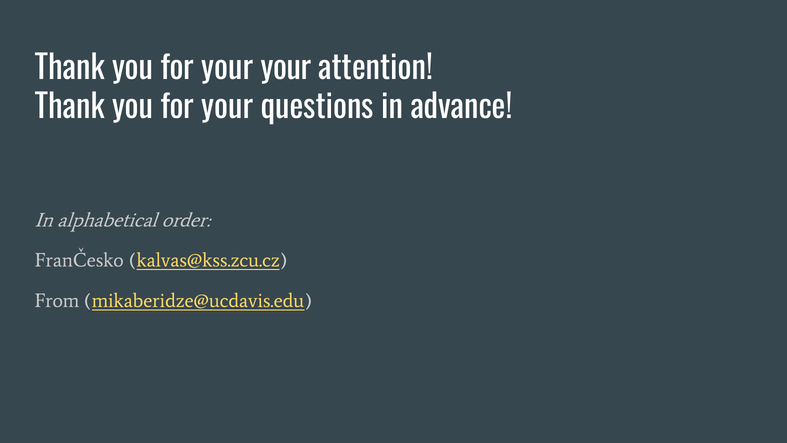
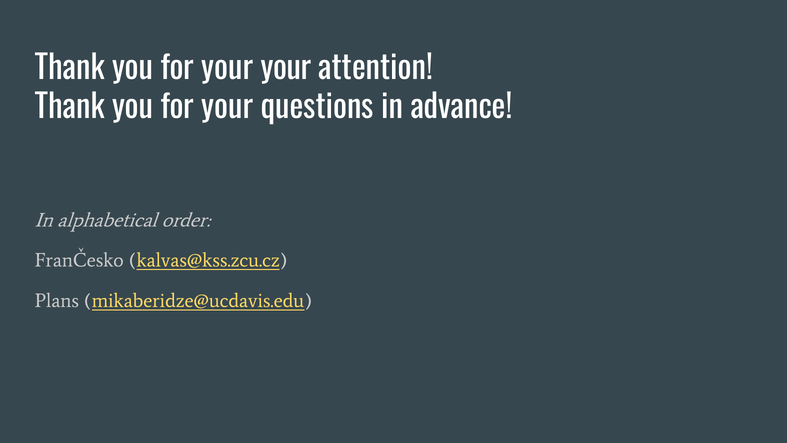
From: From -> Plans
